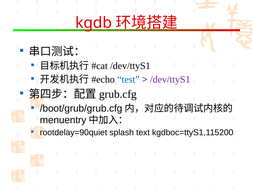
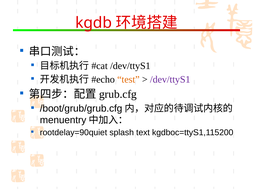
test colour: blue -> orange
